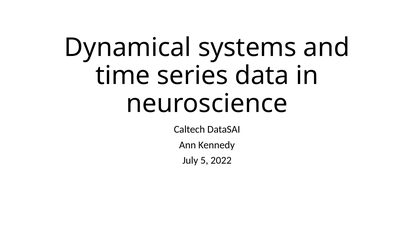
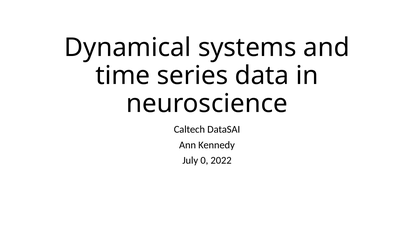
5: 5 -> 0
